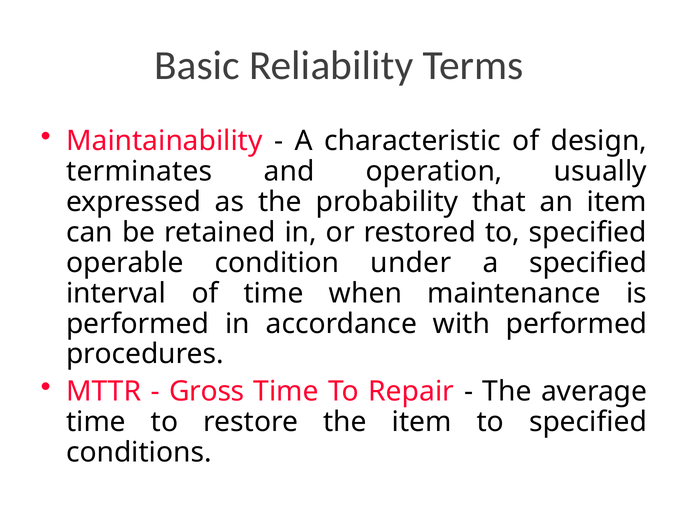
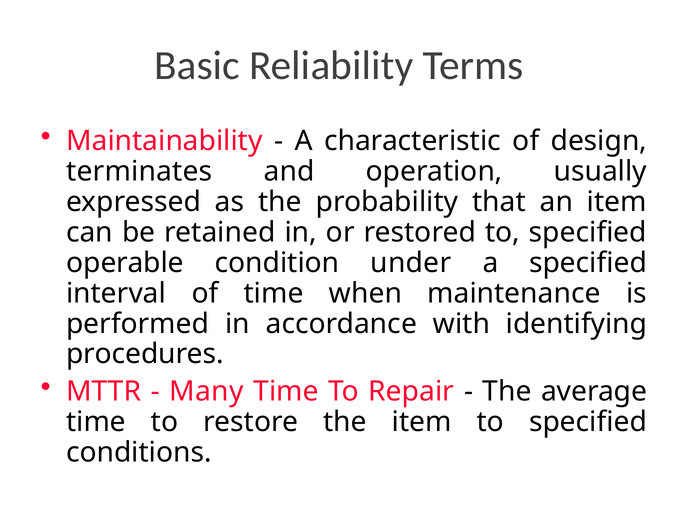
with performed: performed -> identifying
Gross: Gross -> Many
